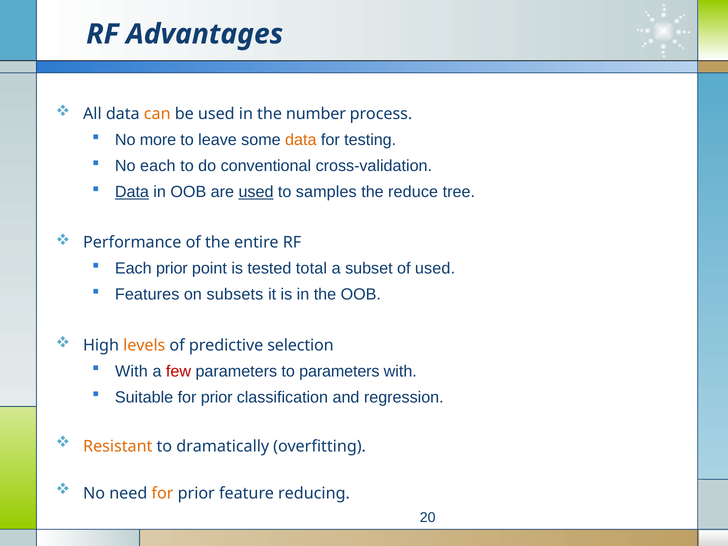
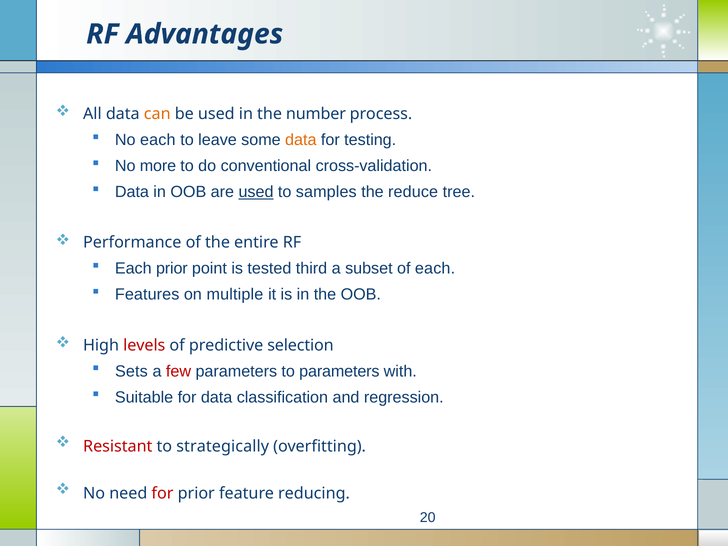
No more: more -> each
No each: each -> more
Data at (132, 192) underline: present -> none
total: total -> third
of used: used -> each
subsets: subsets -> multiple
levels colour: orange -> red
With at (131, 371): With -> Sets
Suitable for prior: prior -> data
Resistant colour: orange -> red
dramatically: dramatically -> strategically
for at (162, 493) colour: orange -> red
